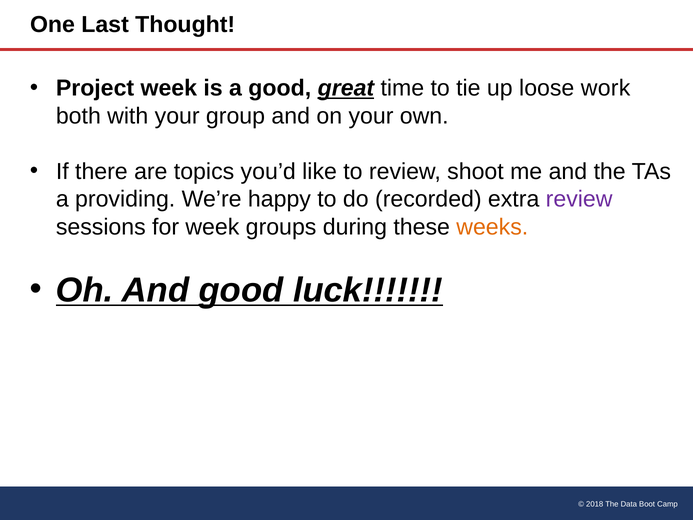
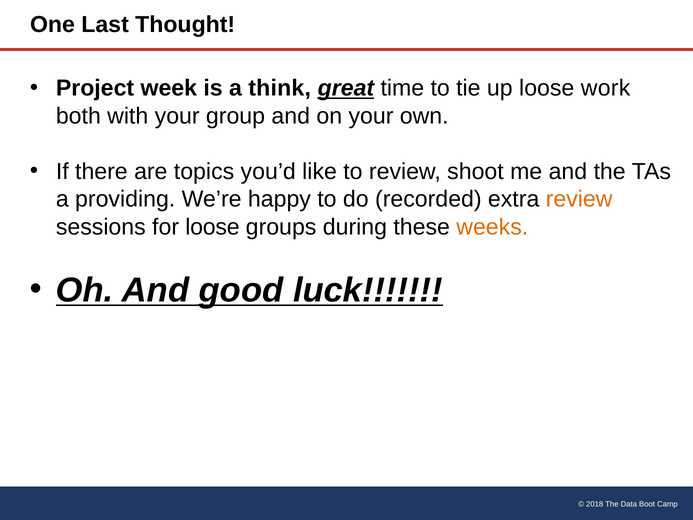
a good: good -> think
review at (579, 199) colour: purple -> orange
for week: week -> loose
